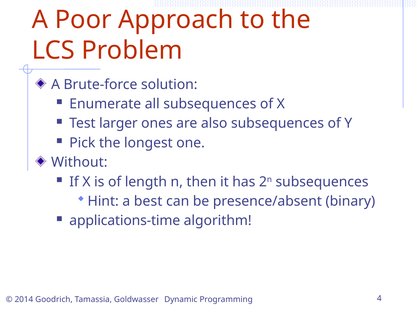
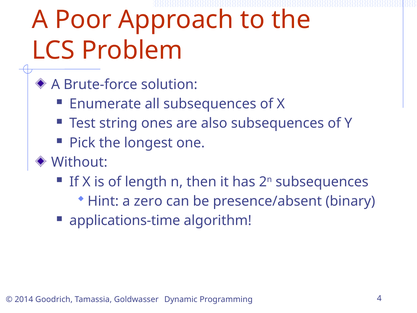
larger: larger -> string
best: best -> zero
